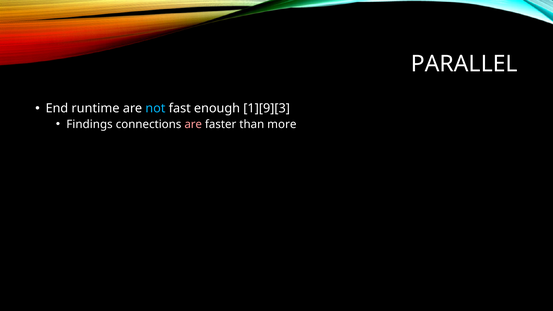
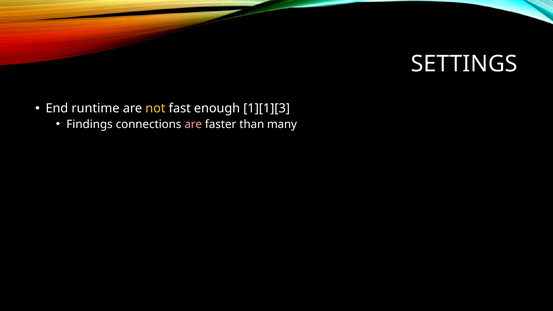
PARALLEL: PARALLEL -> SETTINGS
not colour: light blue -> yellow
1][9][3: 1][9][3 -> 1][1][3
more: more -> many
